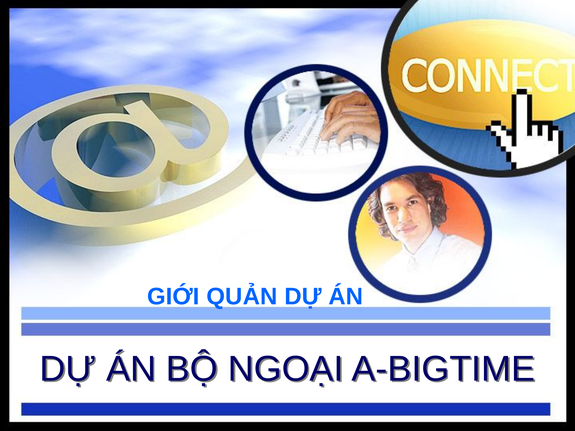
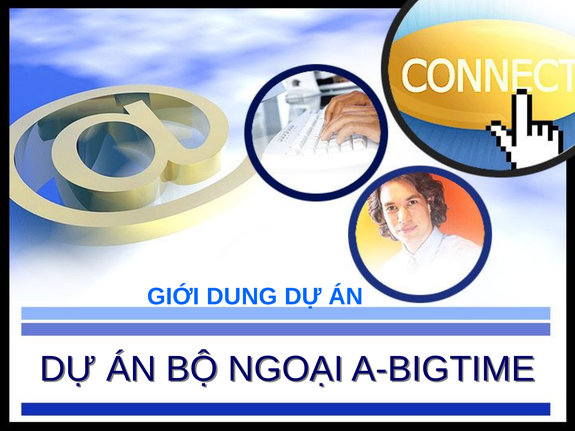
QUẢN: QUẢN -> DUNG
